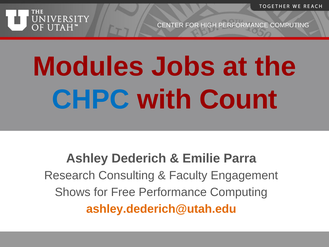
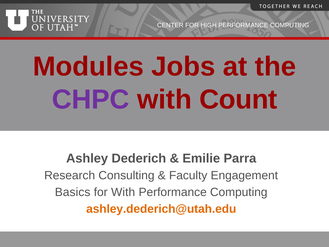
CHPC colour: blue -> purple
Shows: Shows -> Basics
for Free: Free -> With
